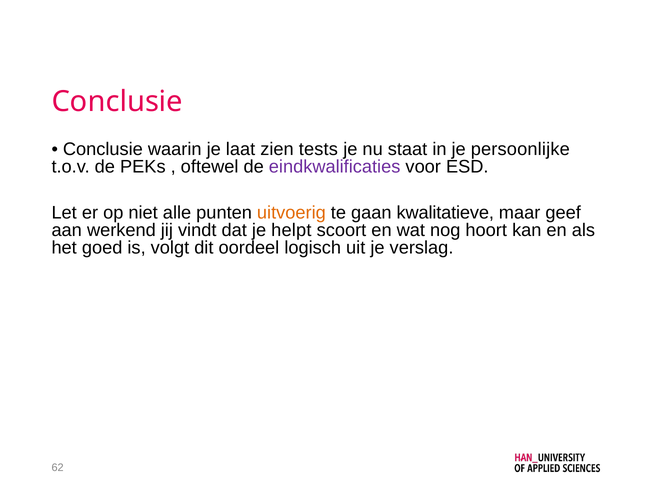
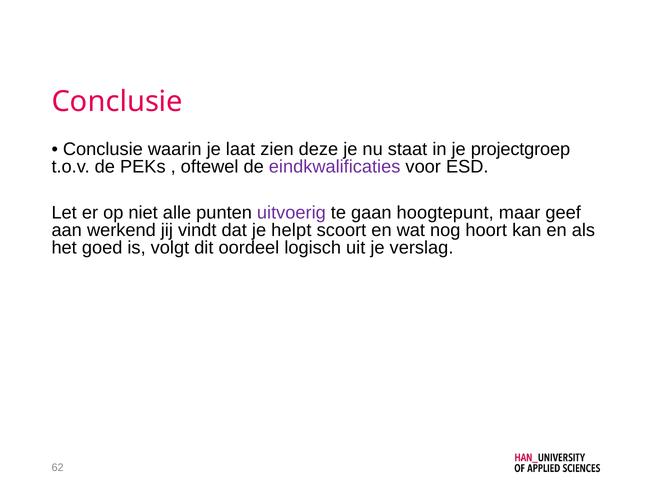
tests: tests -> deze
persoonlijke: persoonlijke -> projectgroep
uitvoerig colour: orange -> purple
kwalitatieve: kwalitatieve -> hoogtepunt
